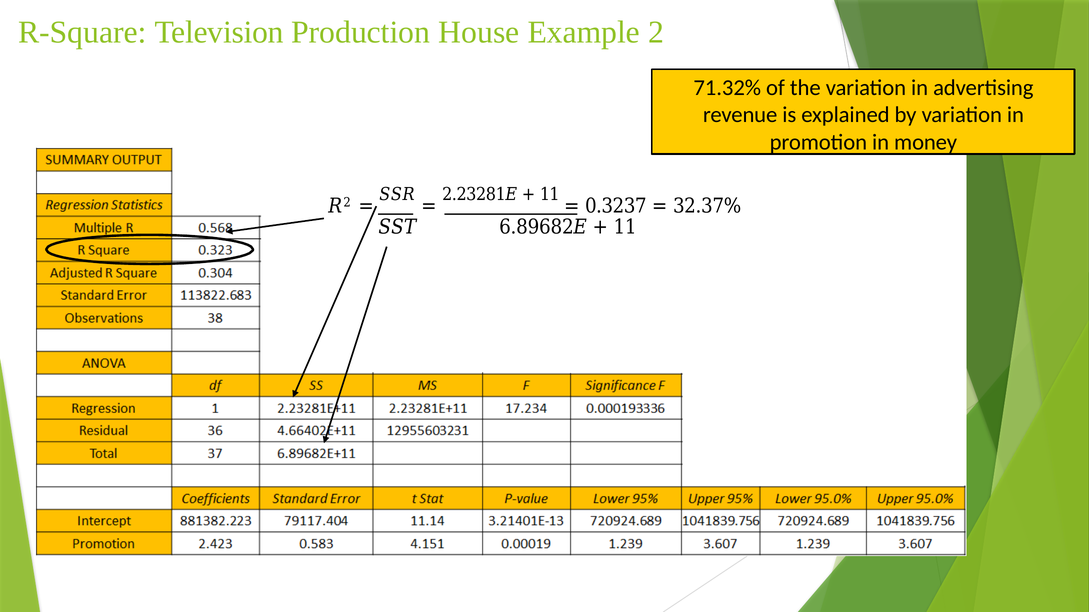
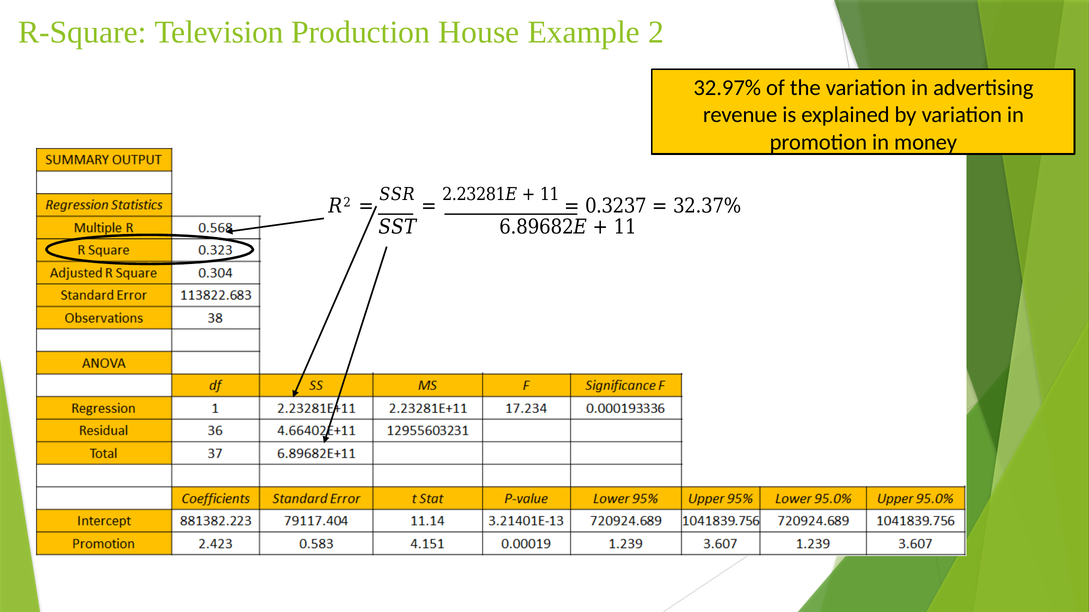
71.32%: 71.32% -> 32.97%
